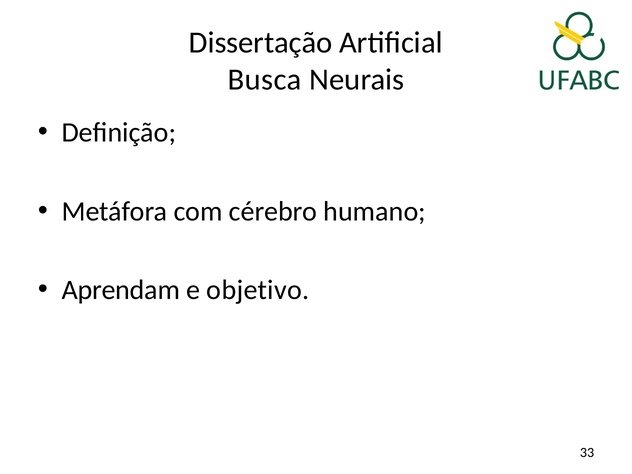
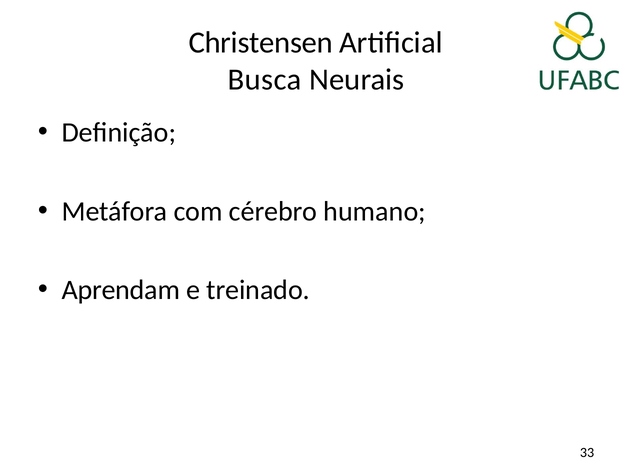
Dissertação: Dissertação -> Christensen
objetivo: objetivo -> treinado
